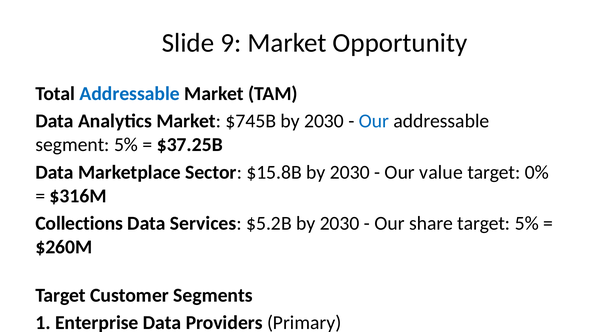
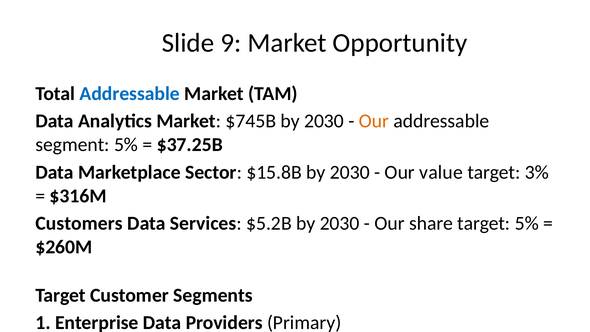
Our at (374, 121) colour: blue -> orange
0%: 0% -> 3%
Collections at (79, 223): Collections -> Customers
